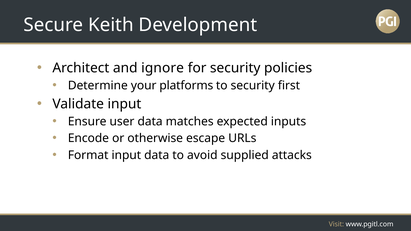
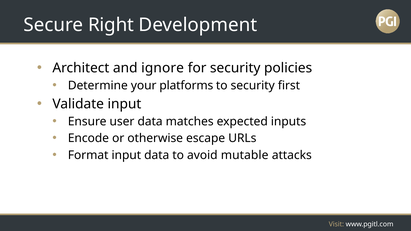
Keith: Keith -> Right
supplied: supplied -> mutable
